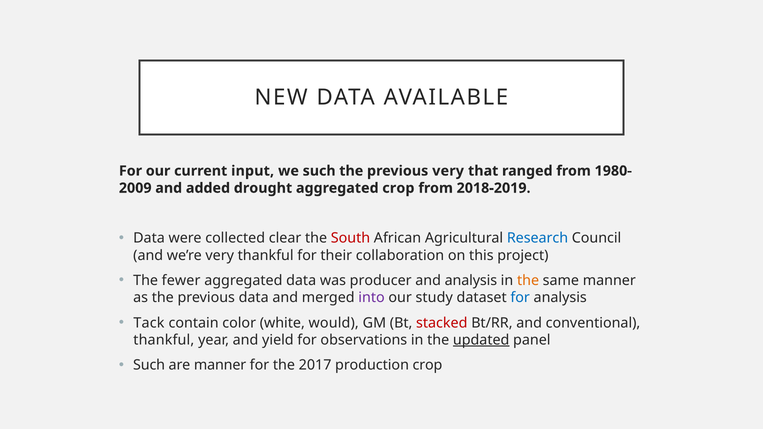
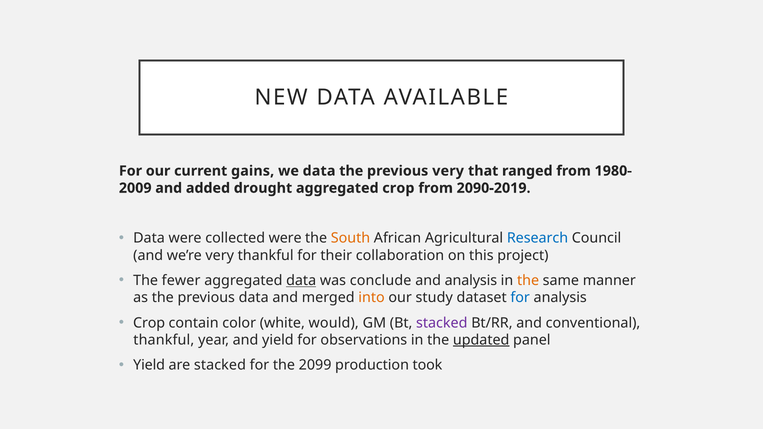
input: input -> gains
we such: such -> data
2018-2019: 2018-2019 -> 2090-2019
collected clear: clear -> were
South colour: red -> orange
data at (301, 281) underline: none -> present
producer: producer -> conclude
into colour: purple -> orange
Tack at (149, 323): Tack -> Crop
stacked at (442, 323) colour: red -> purple
Such at (149, 365): Such -> Yield
are manner: manner -> stacked
2017: 2017 -> 2099
production crop: crop -> took
